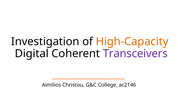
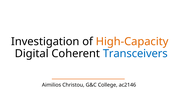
Transceivers colour: purple -> blue
